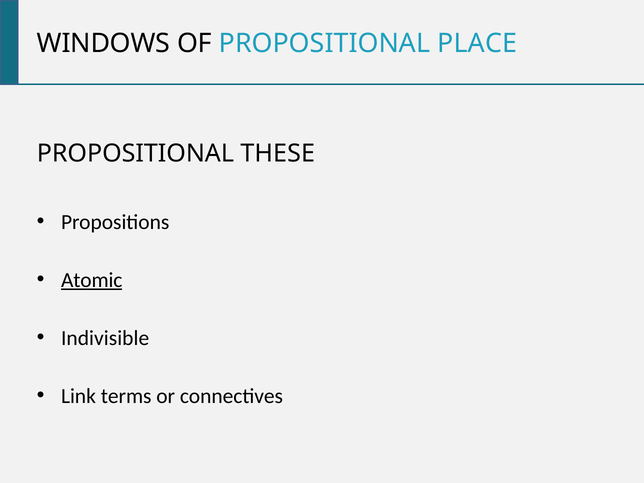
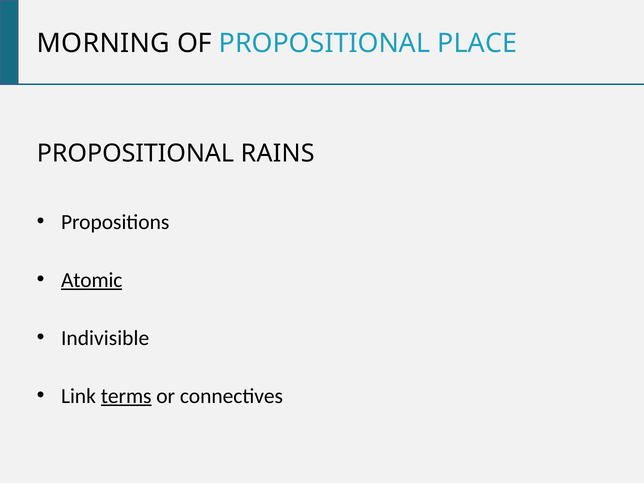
WINDOWS: WINDOWS -> MORNING
THESE: THESE -> RAINS
terms underline: none -> present
